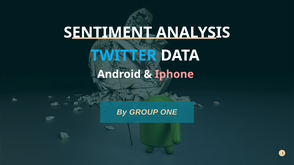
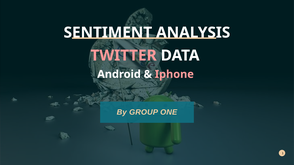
TWITTER colour: light blue -> pink
